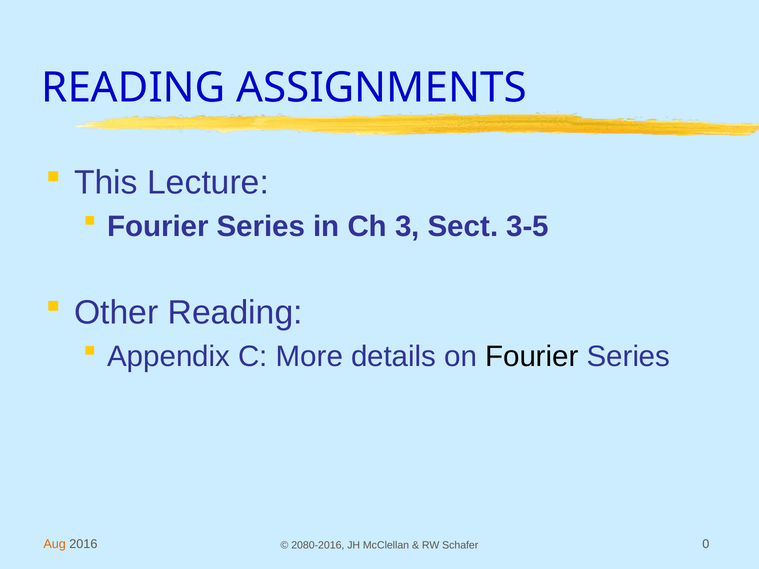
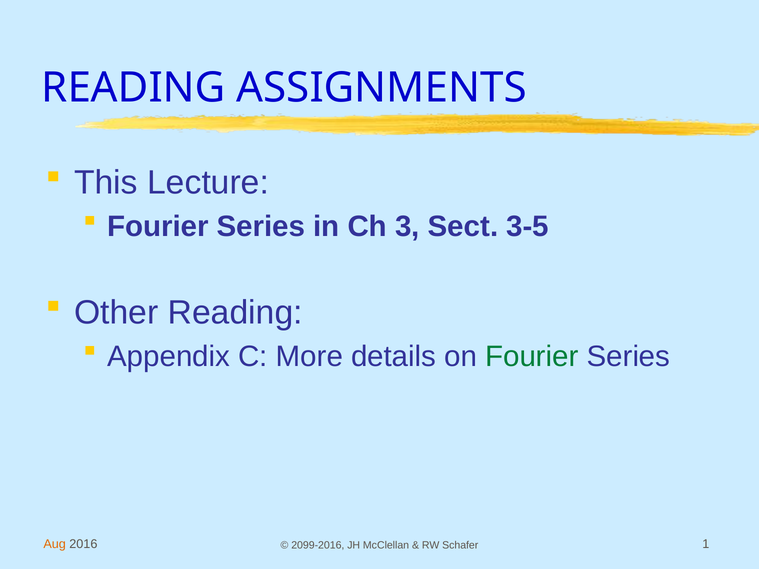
Fourier at (532, 356) colour: black -> green
2080-2016: 2080-2016 -> 2099-2016
0: 0 -> 1
